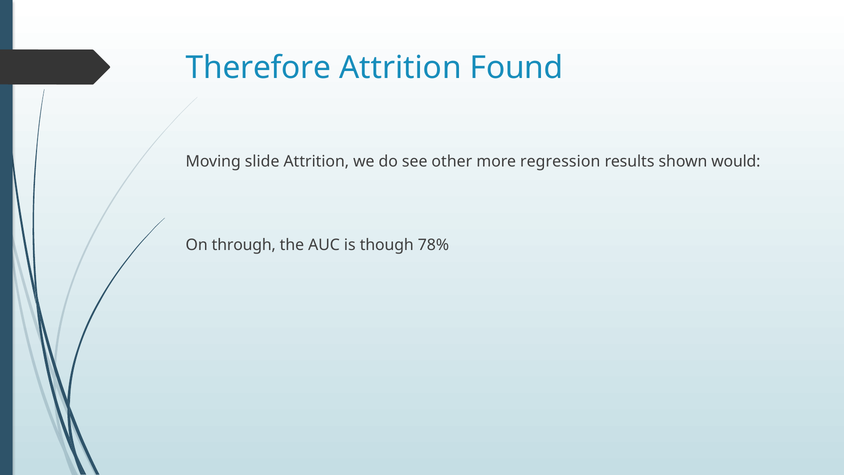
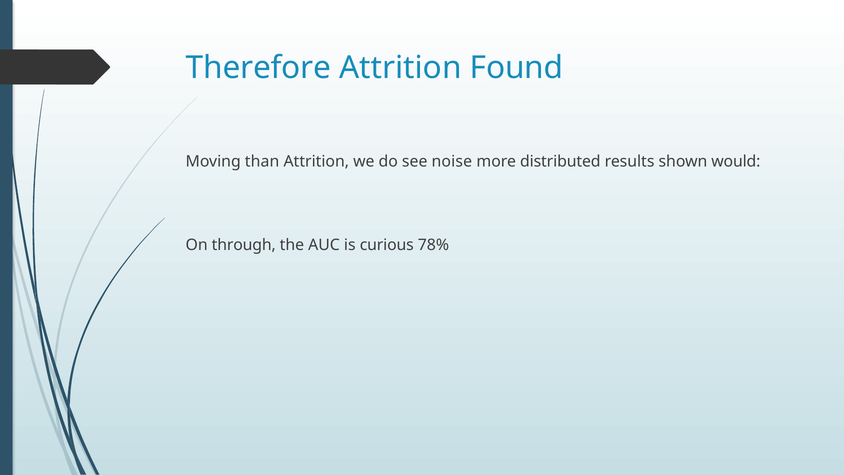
slide: slide -> than
other: other -> noise
regression: regression -> distributed
though: though -> curious
